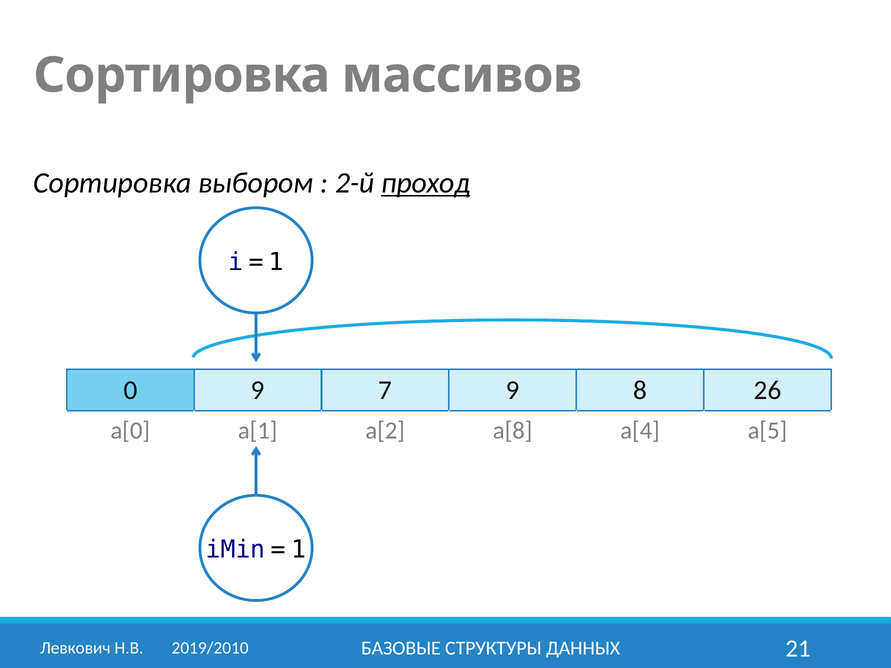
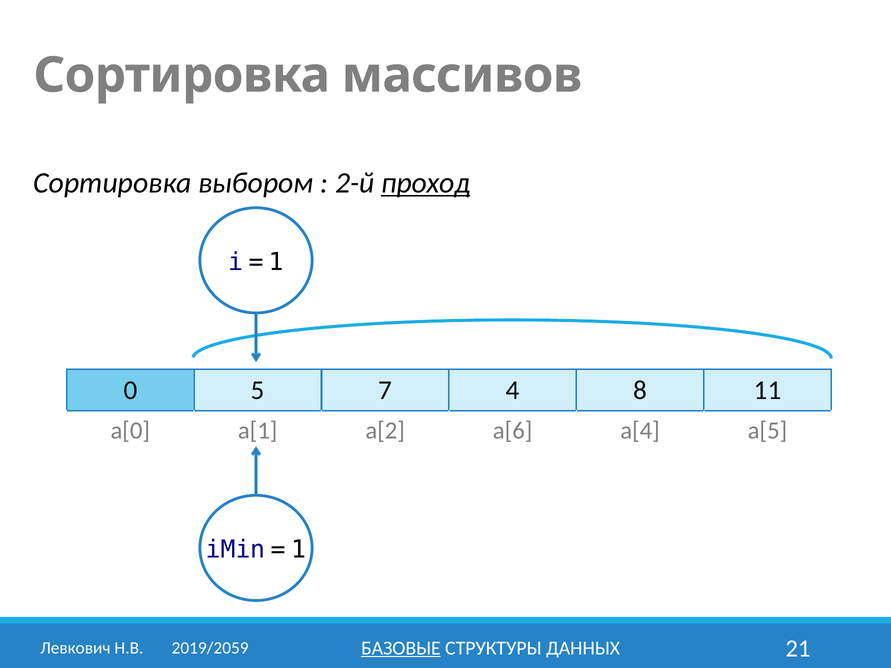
0 9: 9 -> 5
7 9: 9 -> 4
26: 26 -> 11
a[8: a[8 -> a[6
БАЗОВЫЕ underline: none -> present
2019/2010: 2019/2010 -> 2019/2059
